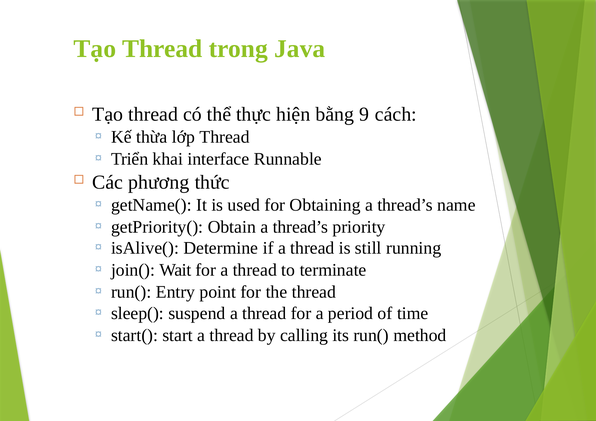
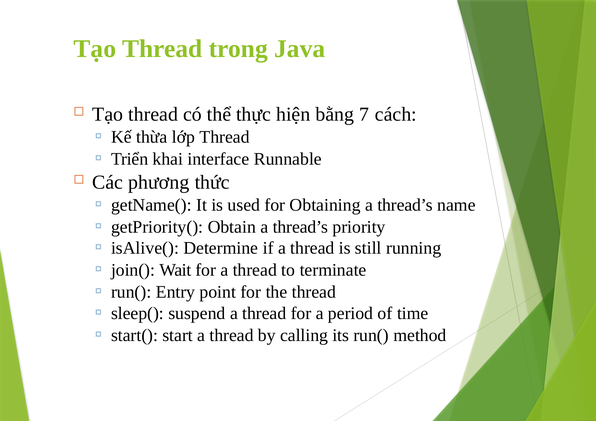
9: 9 -> 7
